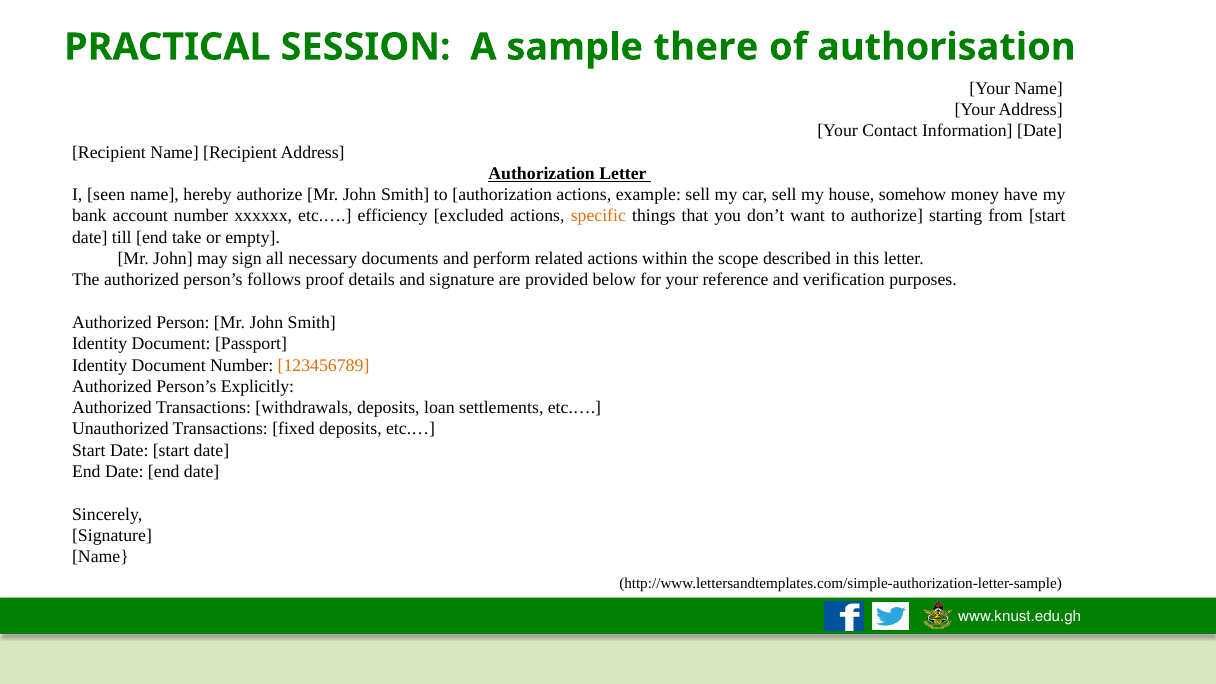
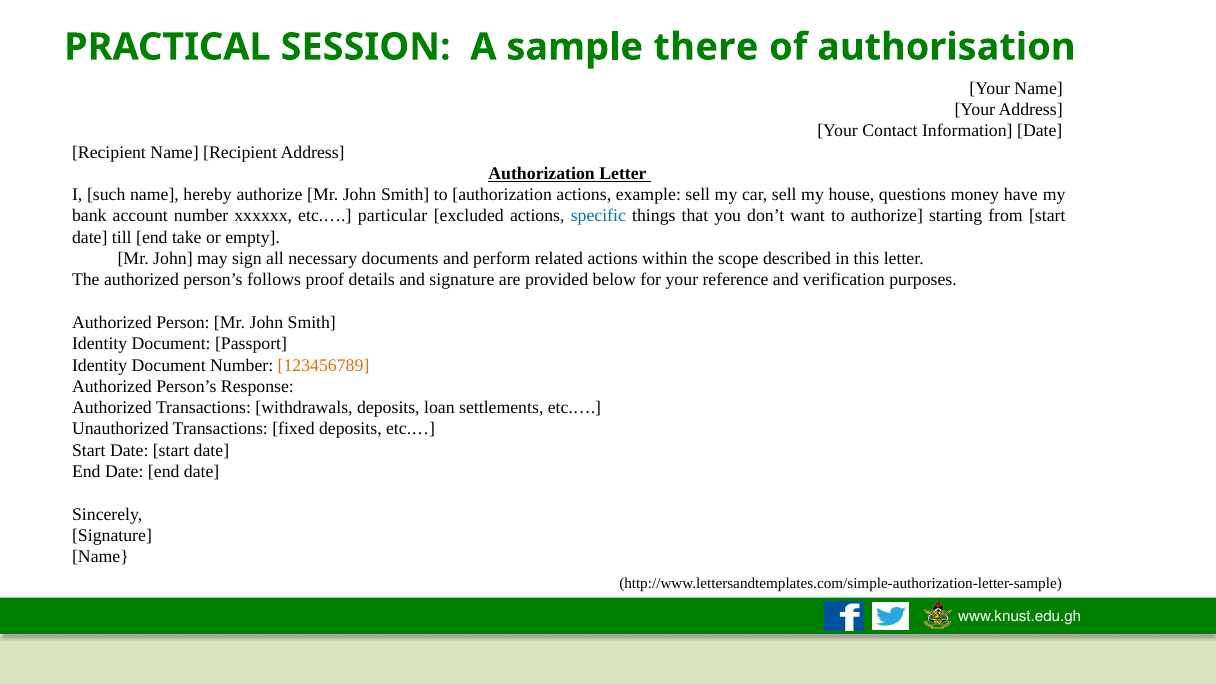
seen: seen -> such
somehow: somehow -> questions
efficiency: efficiency -> particular
specific colour: orange -> blue
Explicitly: Explicitly -> Response
